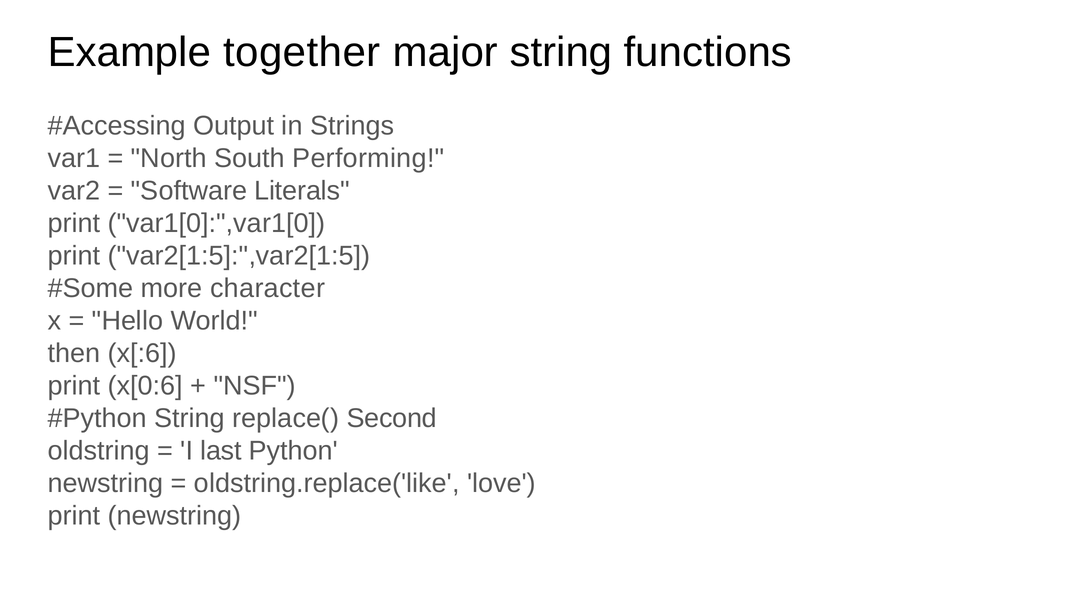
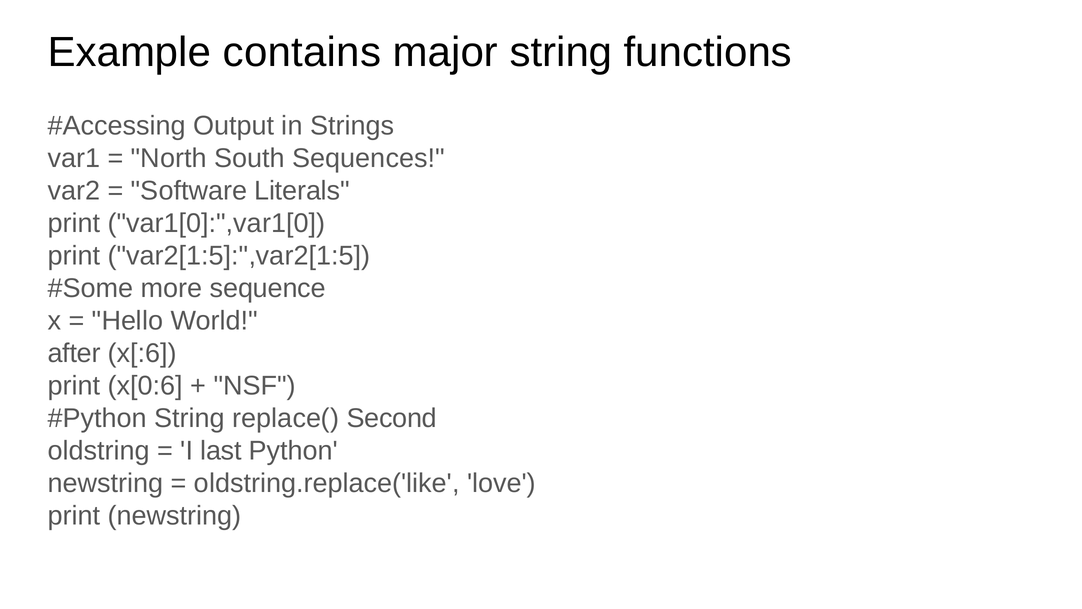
together: together -> contains
Performing: Performing -> Sequences
character: character -> sequence
then: then -> after
